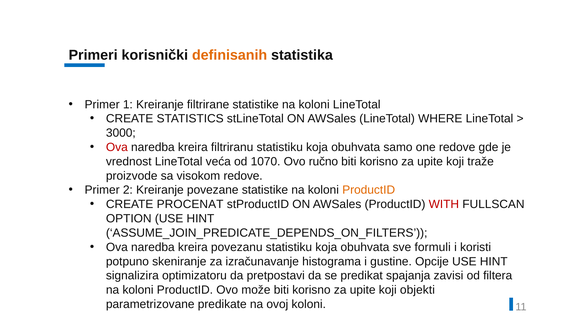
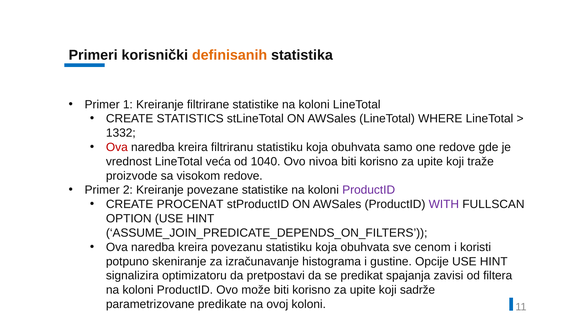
3000: 3000 -> 1332
1070: 1070 -> 1040
ručno: ručno -> nivoa
ProductID at (369, 190) colour: orange -> purple
WITH colour: red -> purple
formuli: formuli -> cenom
objekti: objekti -> sadrže
